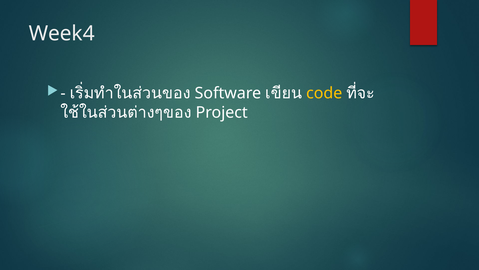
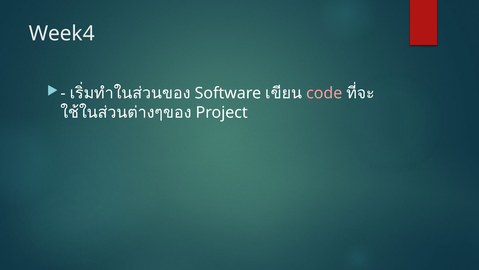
code colour: yellow -> pink
